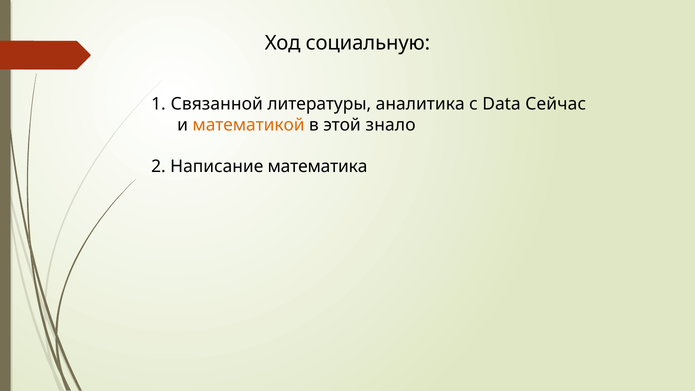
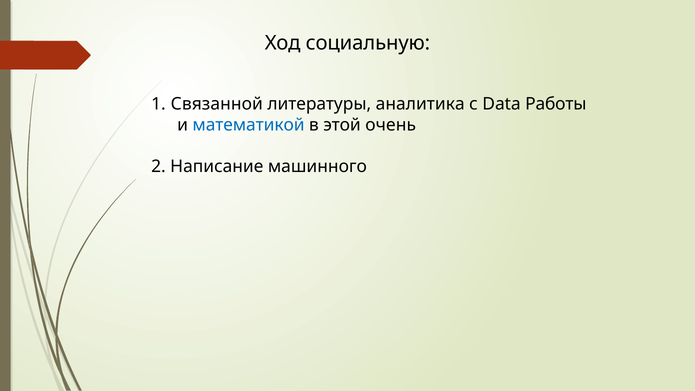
Сейчас: Сейчас -> Работы
математикой colour: orange -> blue
знало: знало -> очень
математика: математика -> машинного
